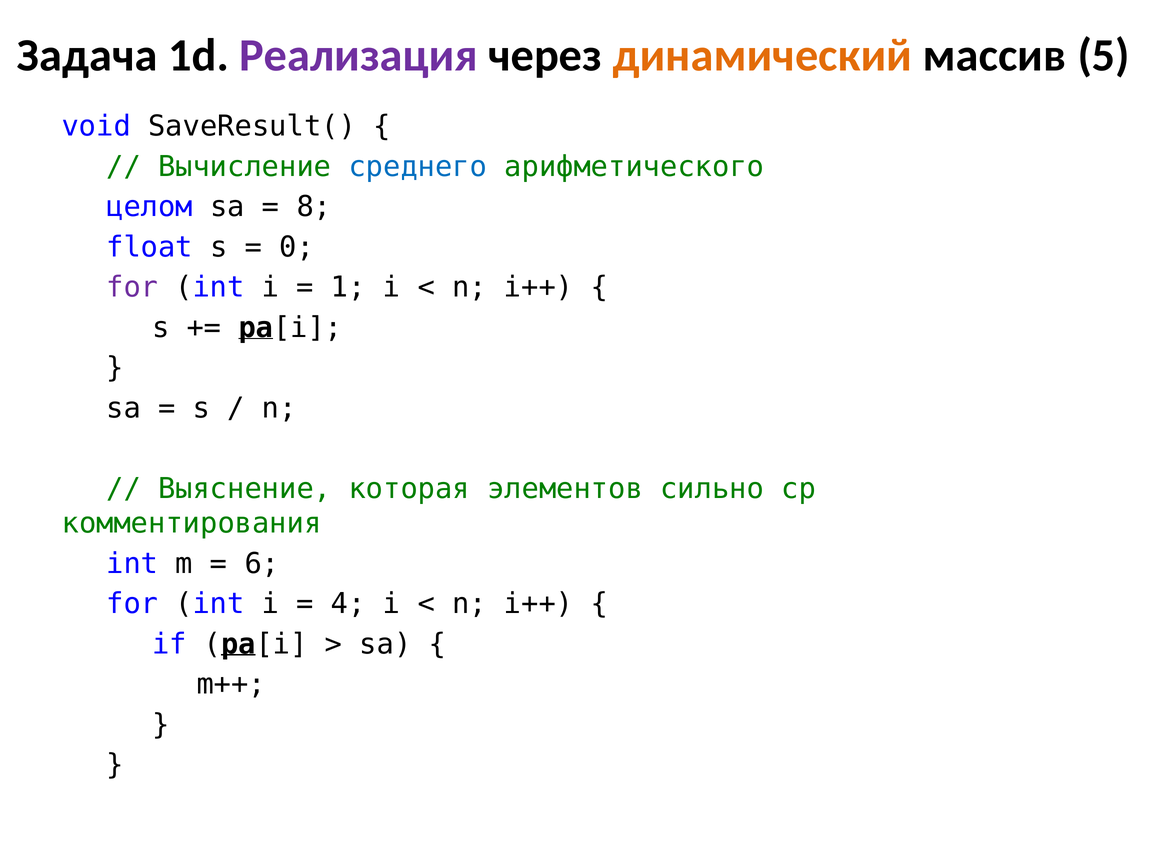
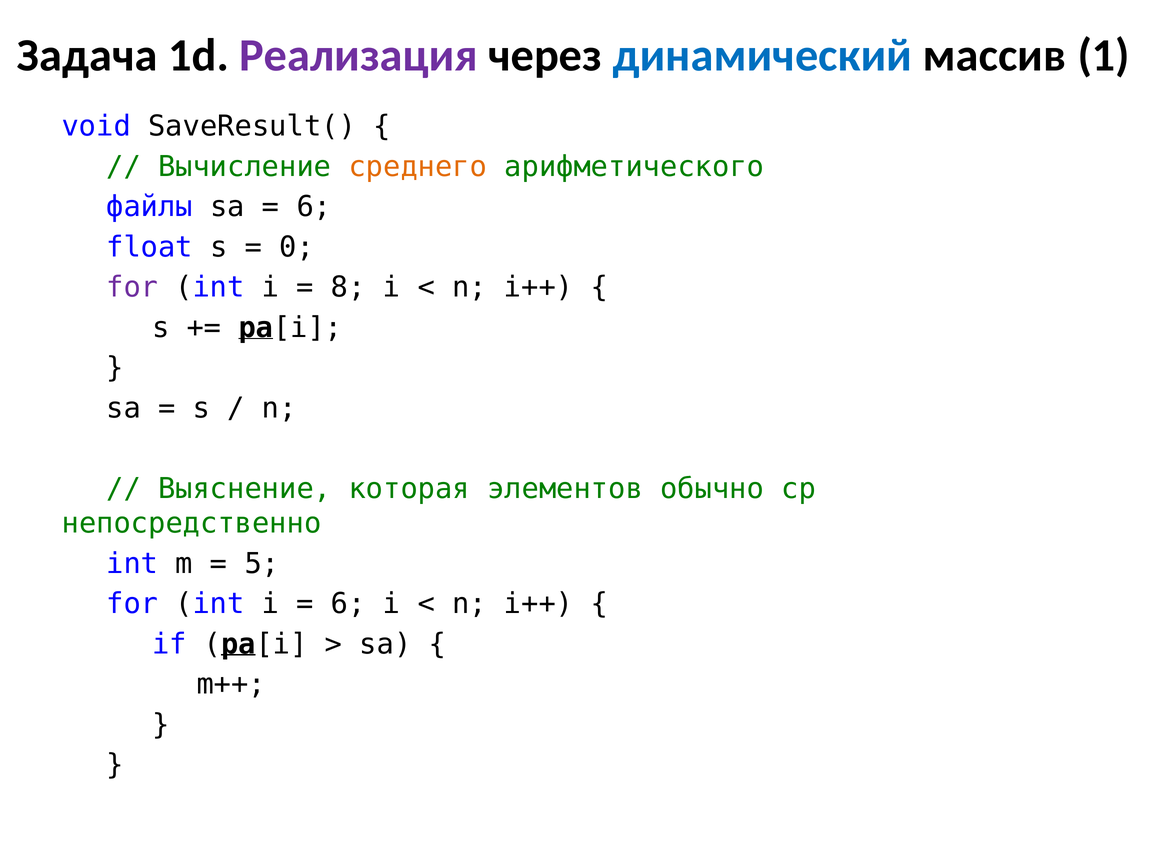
динамический colour: orange -> blue
5: 5 -> 1
среднего colour: blue -> orange
целом: целом -> файлы
8 at (314, 207): 8 -> 6
1: 1 -> 8
сильно: сильно -> обычно
комментирования: комментирования -> непосредственно
6: 6 -> 5
4 at (348, 604): 4 -> 6
